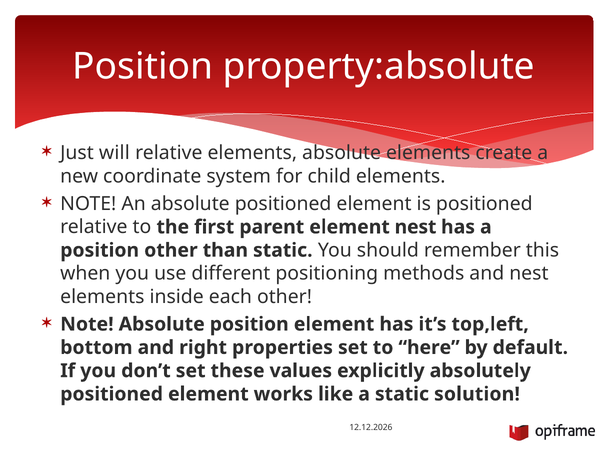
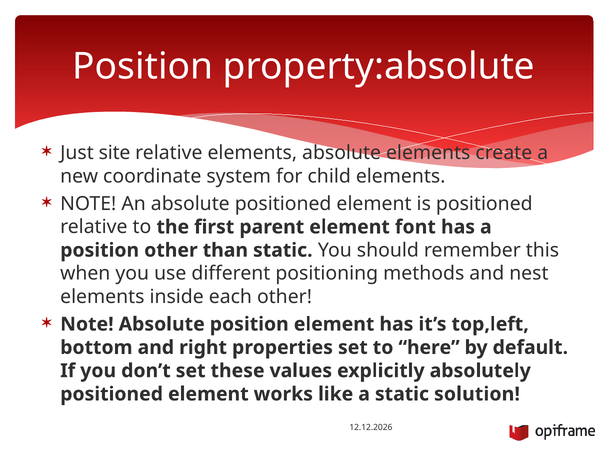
will: will -> site
element nest: nest -> font
